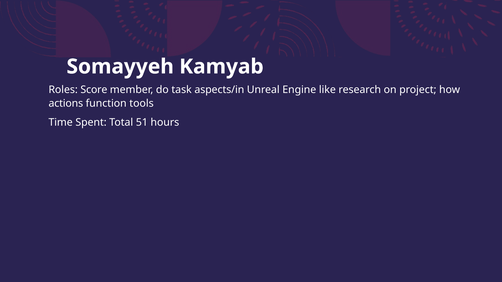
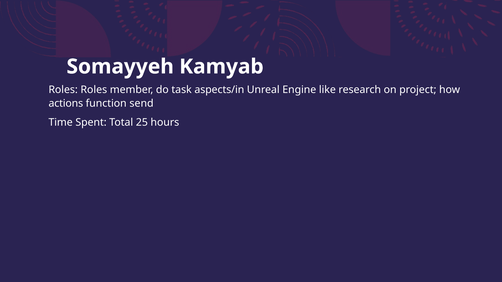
Roles Score: Score -> Roles
tools: tools -> send
51: 51 -> 25
